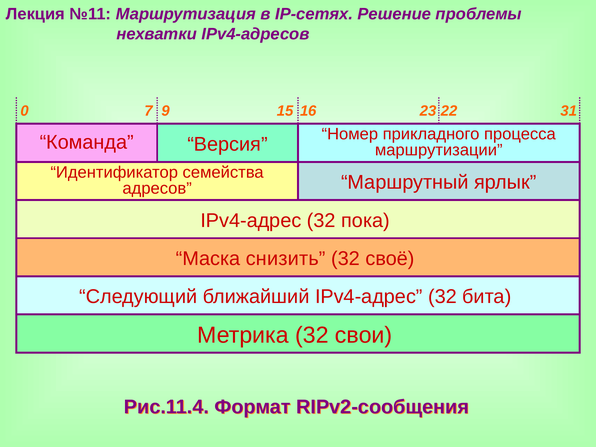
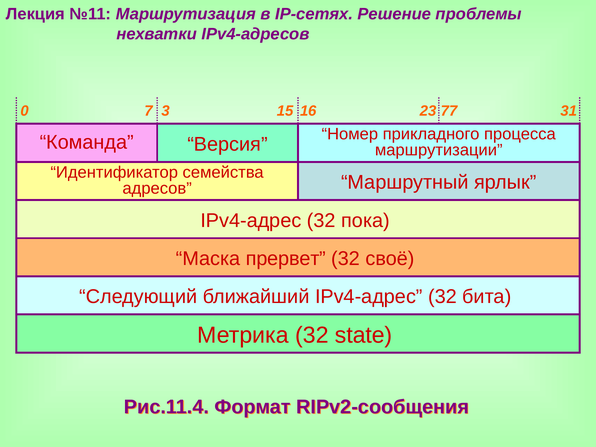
9: 9 -> 3
22: 22 -> 77
снизить: снизить -> прервет
свои: свои -> state
